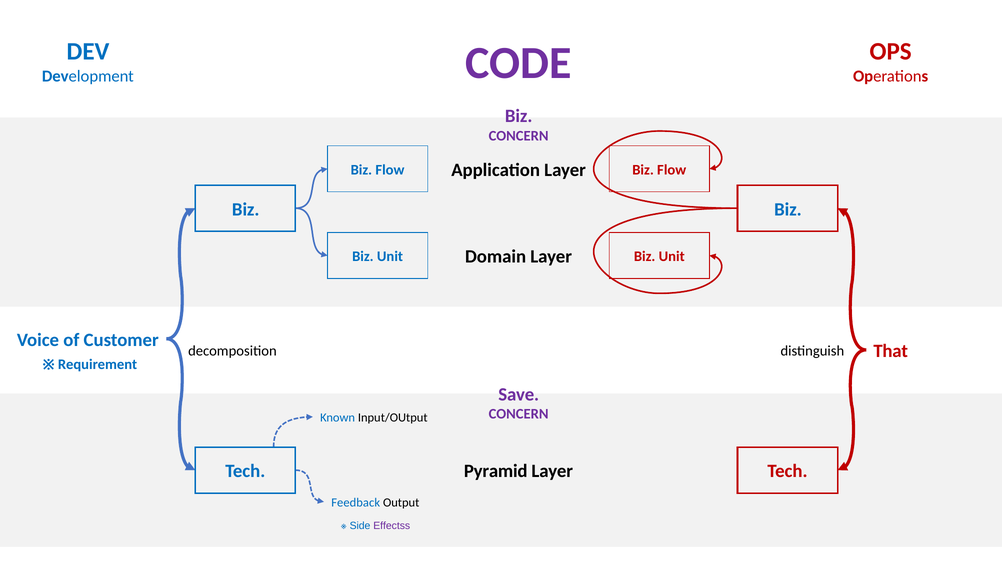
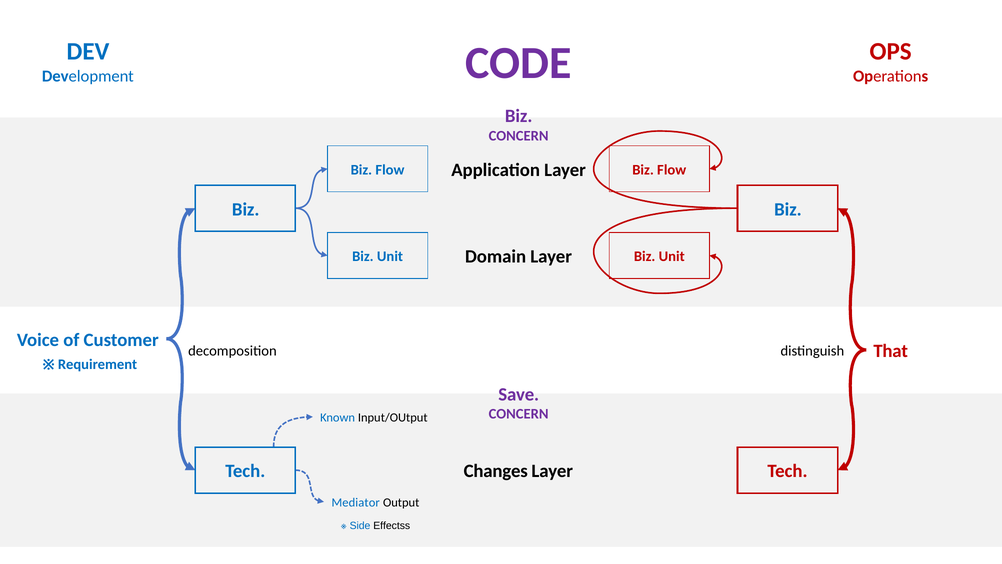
Pyramid: Pyramid -> Changes
Feedback: Feedback -> Mediator
Effectss colour: purple -> black
